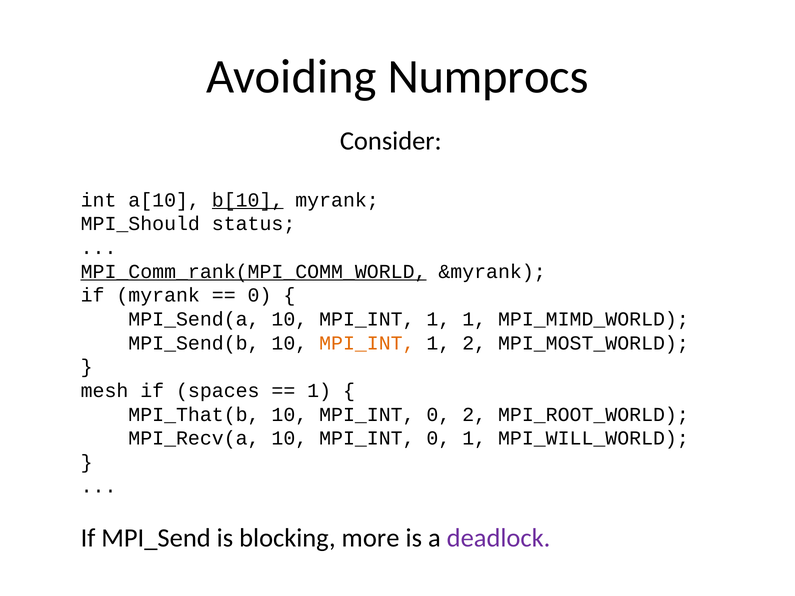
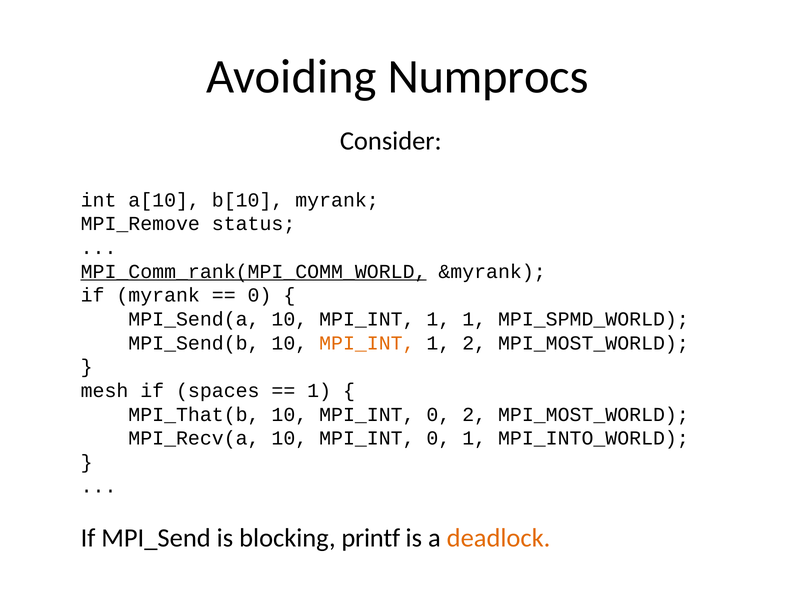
b[10 underline: present -> none
MPI_Should: MPI_Should -> MPI_Remove
MPI_MIMD_WORLD: MPI_MIMD_WORLD -> MPI_SPMD_WORLD
0 2 MPI_ROOT_WORLD: MPI_ROOT_WORLD -> MPI_MOST_WORLD
MPI_WILL_WORLD: MPI_WILL_WORLD -> MPI_INTO_WORLD
more: more -> printf
deadlock colour: purple -> orange
